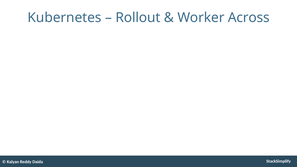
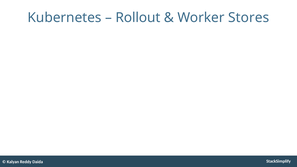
Across: Across -> Stores
